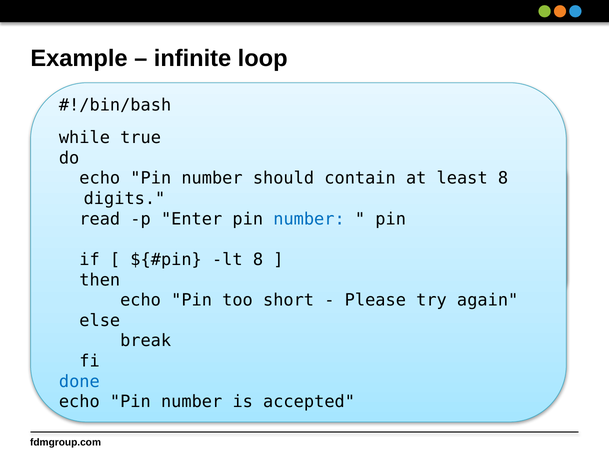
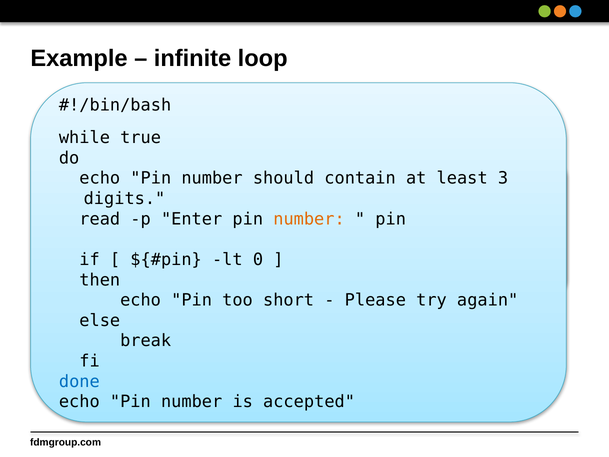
least 8: 8 -> 3
number at (309, 219) colour: blue -> orange
lt 8: 8 -> 0
